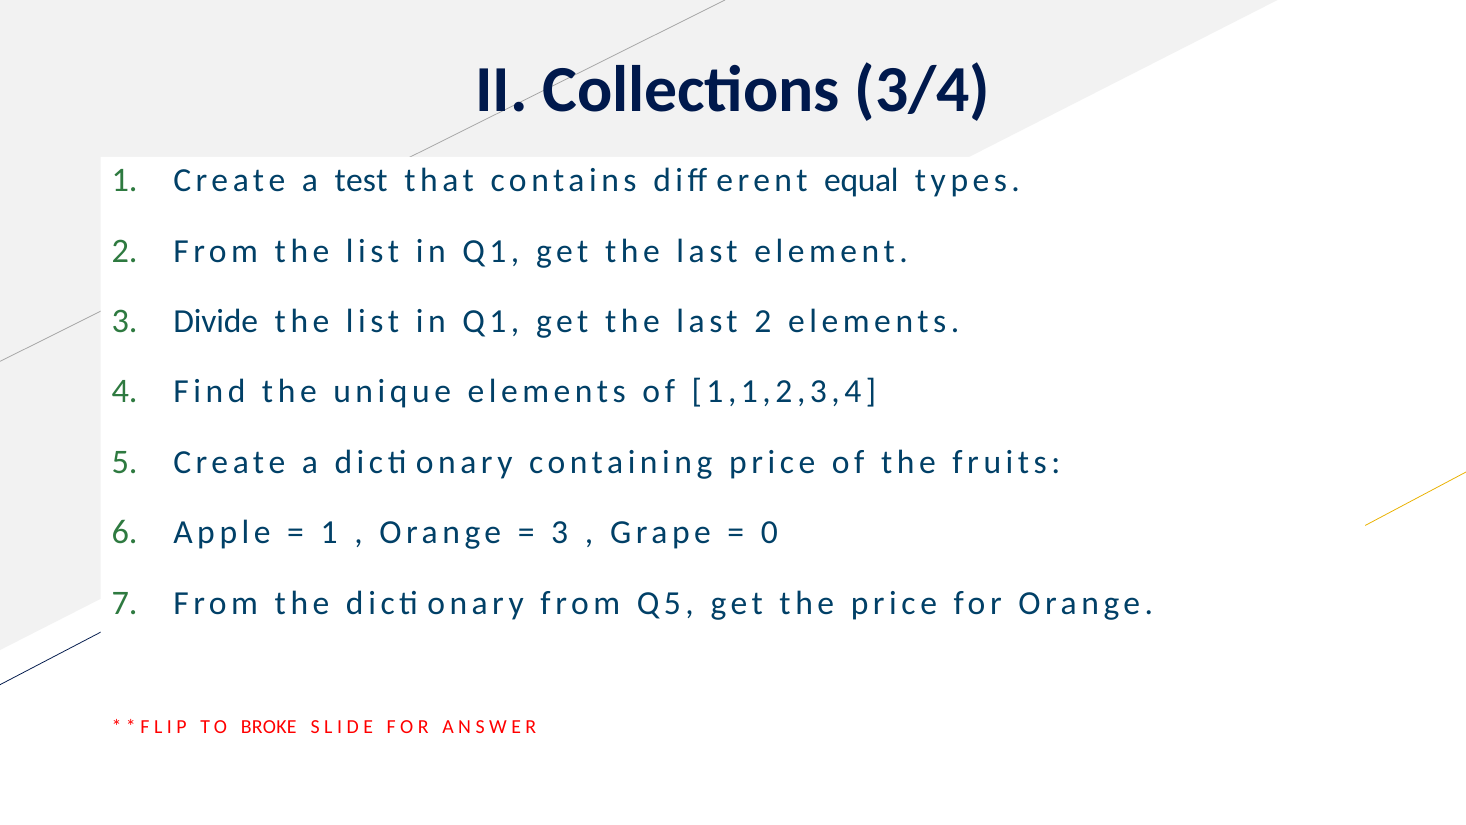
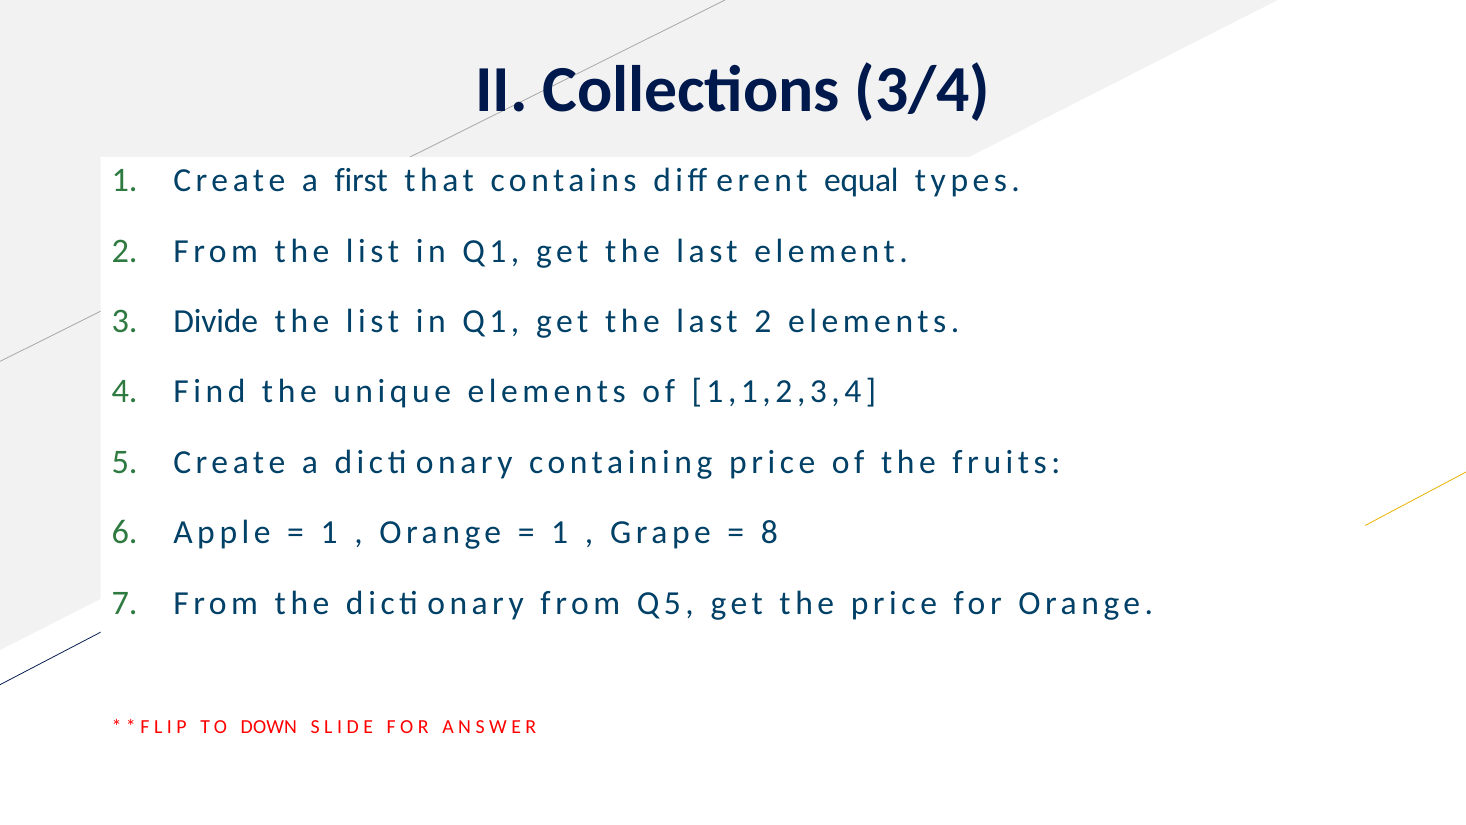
test: test -> first
3 at (560, 532): 3 -> 1
0: 0 -> 8
BROKE: BROKE -> DOWN
